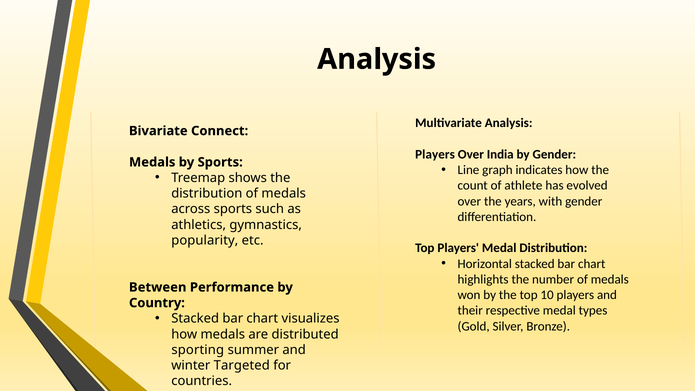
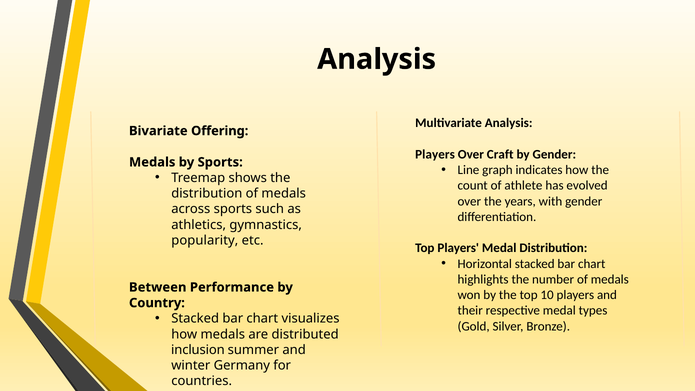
Connect: Connect -> Offering
India: India -> Craft
sporting: sporting -> inclusion
Targeted: Targeted -> Germany
